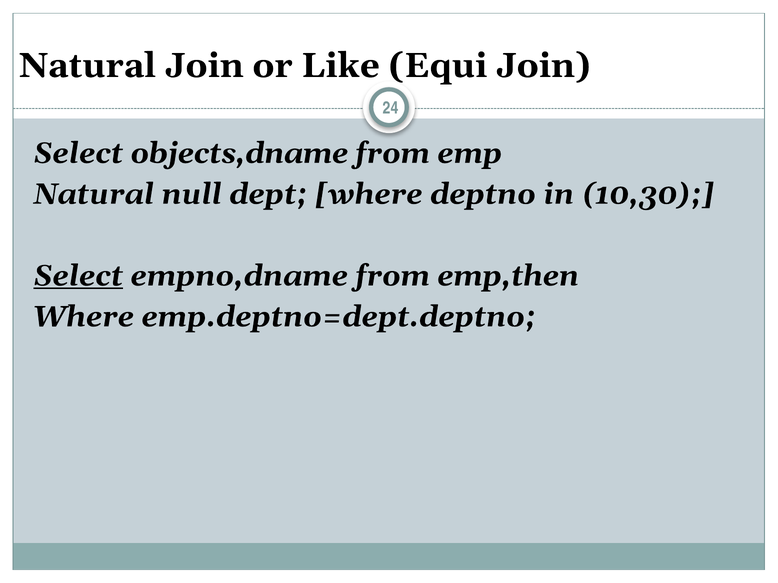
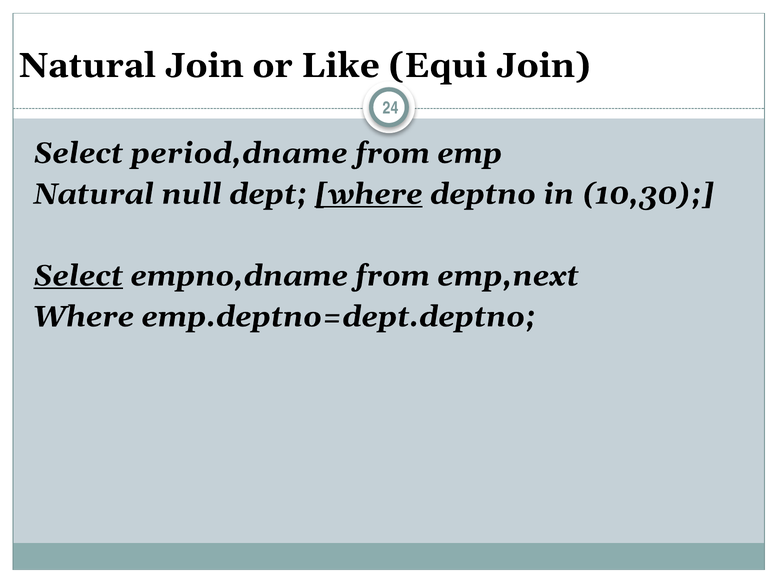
objects,dname: objects,dname -> period,dname
where at (368, 194) underline: none -> present
emp,then: emp,then -> emp,next
